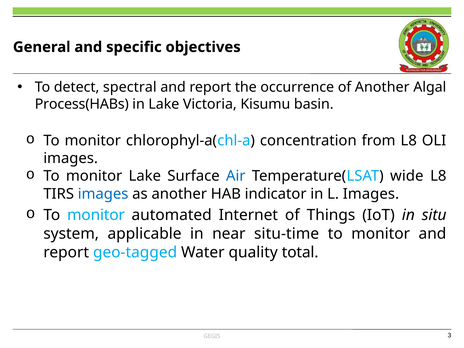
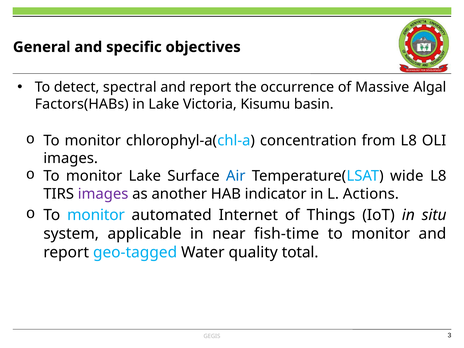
of Another: Another -> Massive
Process(HABs: Process(HABs -> Factors(HABs
images at (103, 194) colour: blue -> purple
L Images: Images -> Actions
situ-time: situ-time -> fish-time
